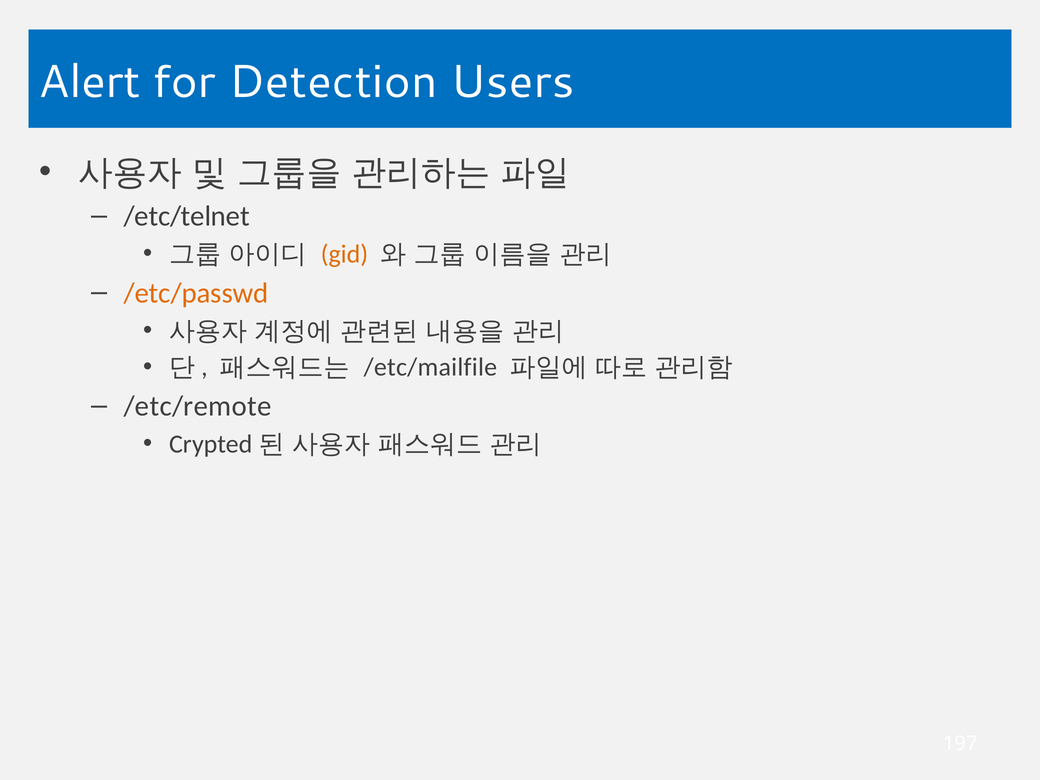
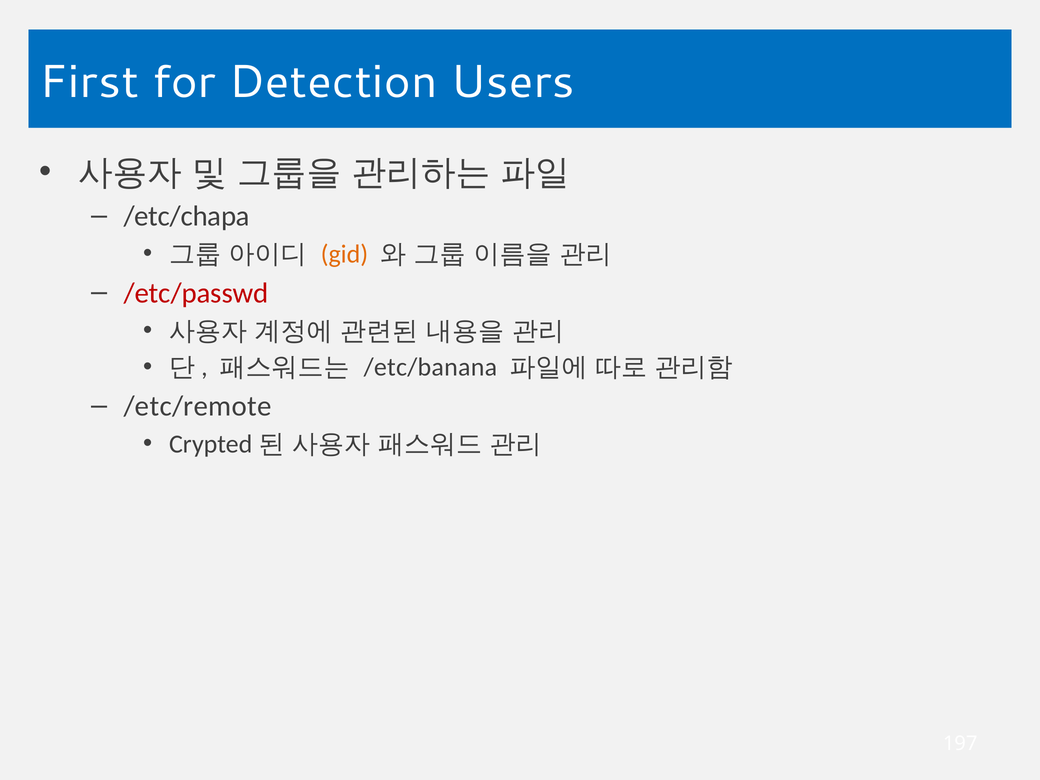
Alert: Alert -> First
/etc/telnet: /etc/telnet -> /etc/chapa
/etc/passwd colour: orange -> red
/etc/mailfile: /etc/mailfile -> /etc/banana
